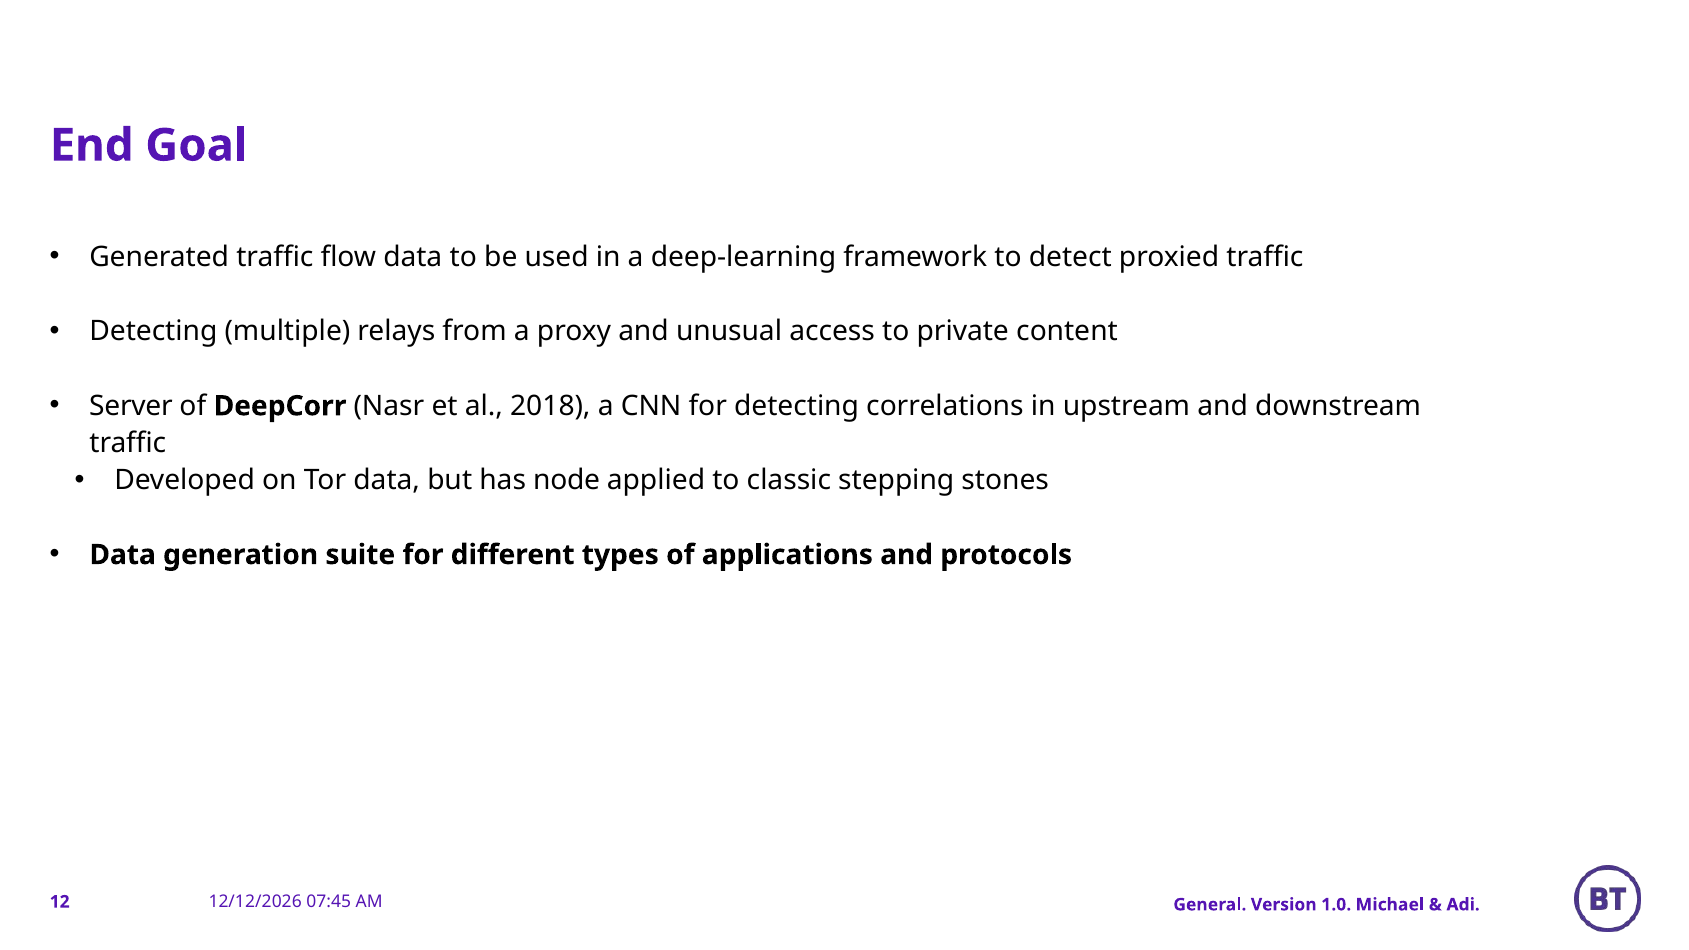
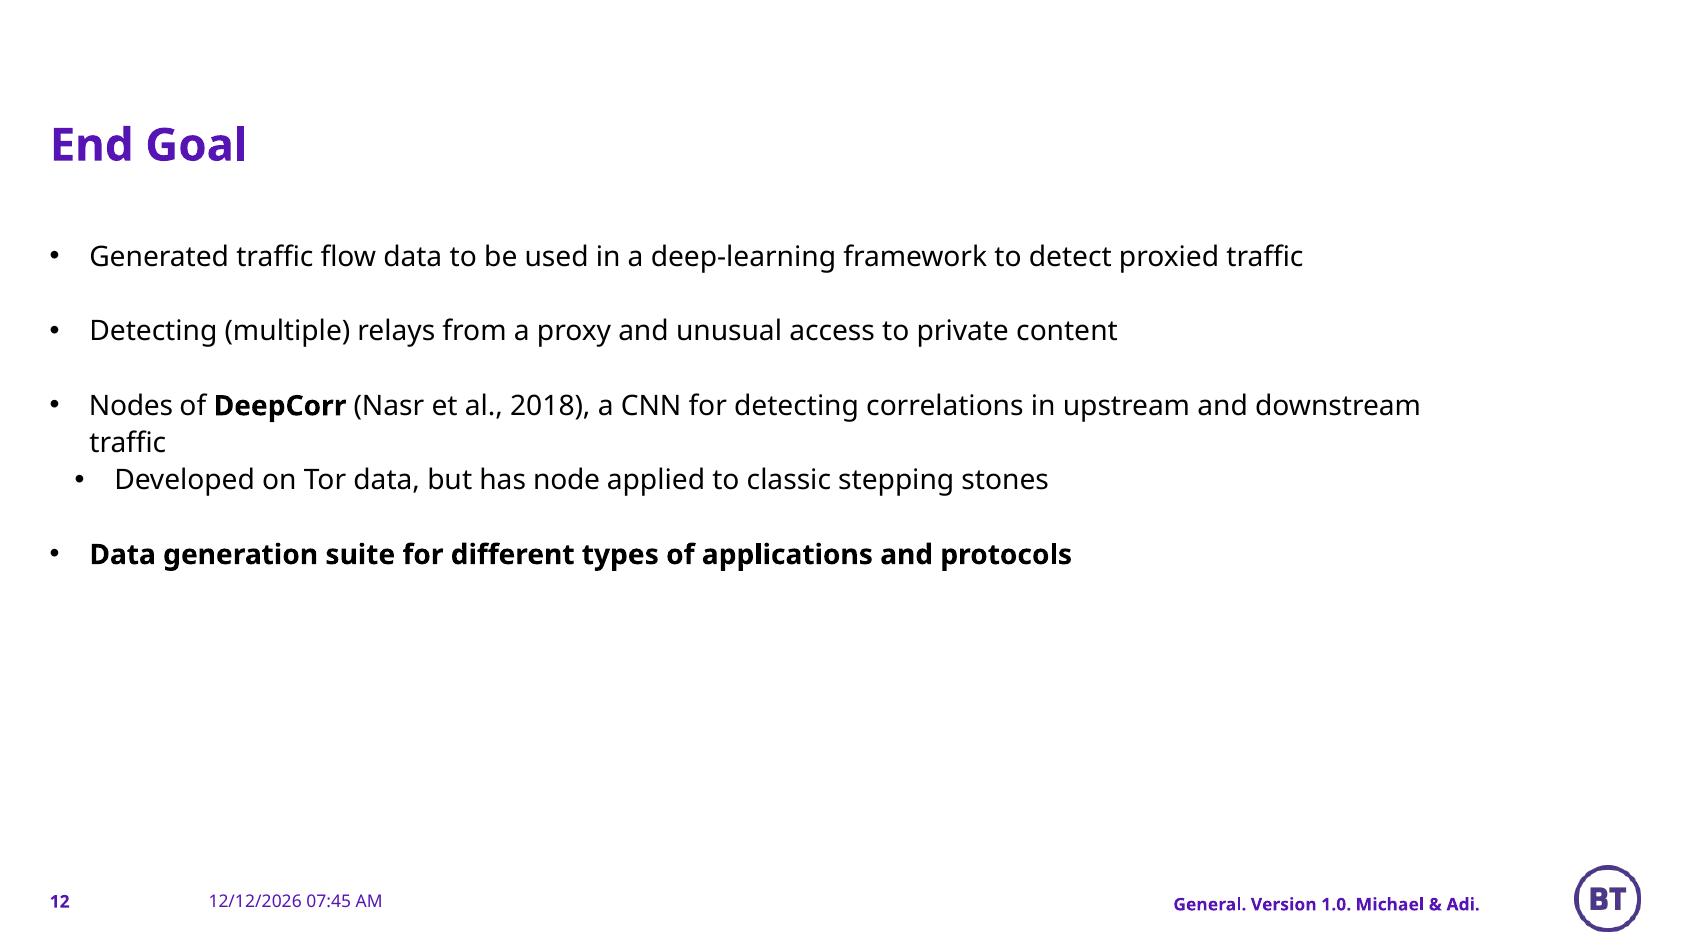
Server: Server -> Nodes
